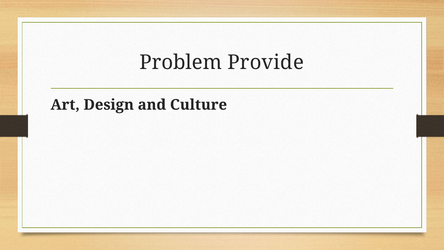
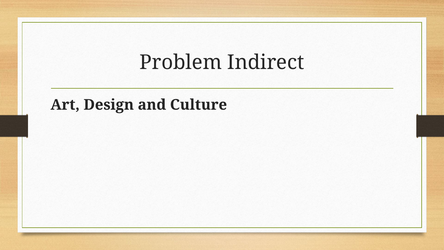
Provide: Provide -> Indirect
